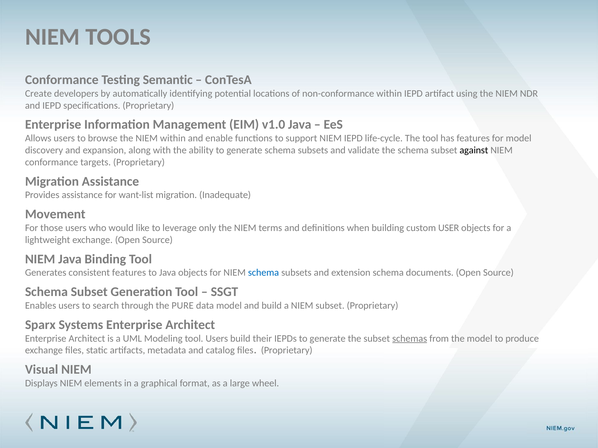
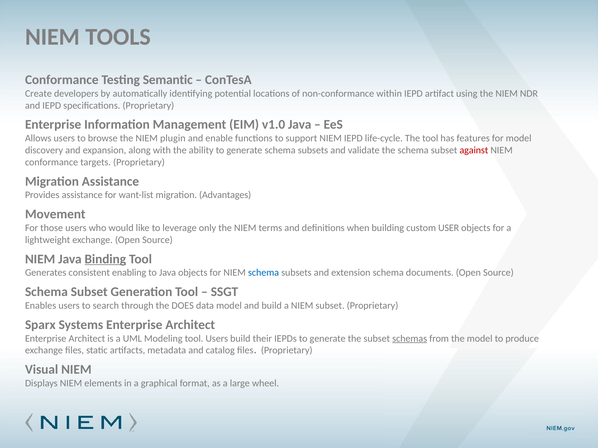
NIEM within: within -> plugin
against colour: black -> red
Inadequate: Inadequate -> Advantages
Binding underline: none -> present
consistent features: features -> enabling
PURE: PURE -> DOES
